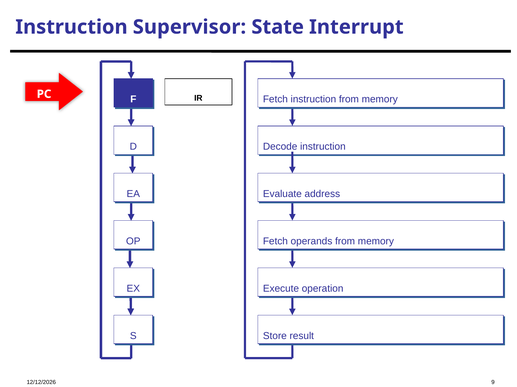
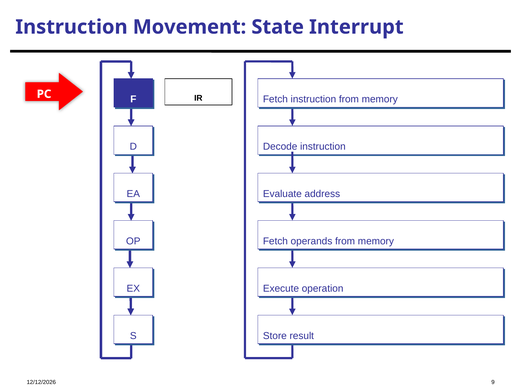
Supervisor: Supervisor -> Movement
